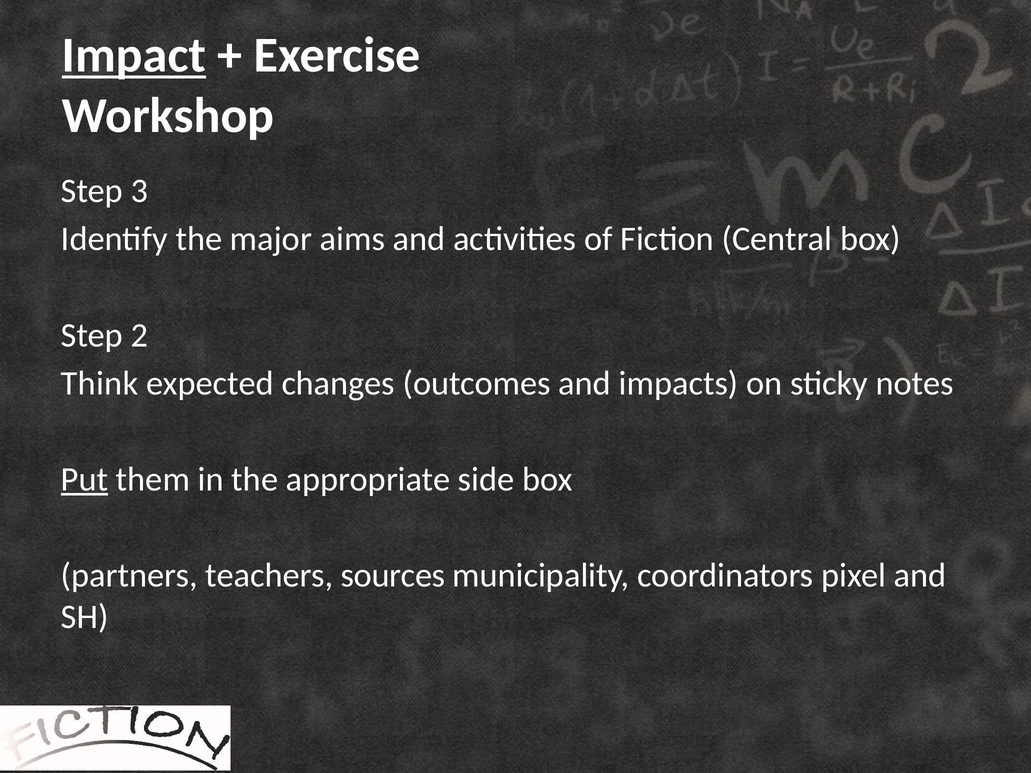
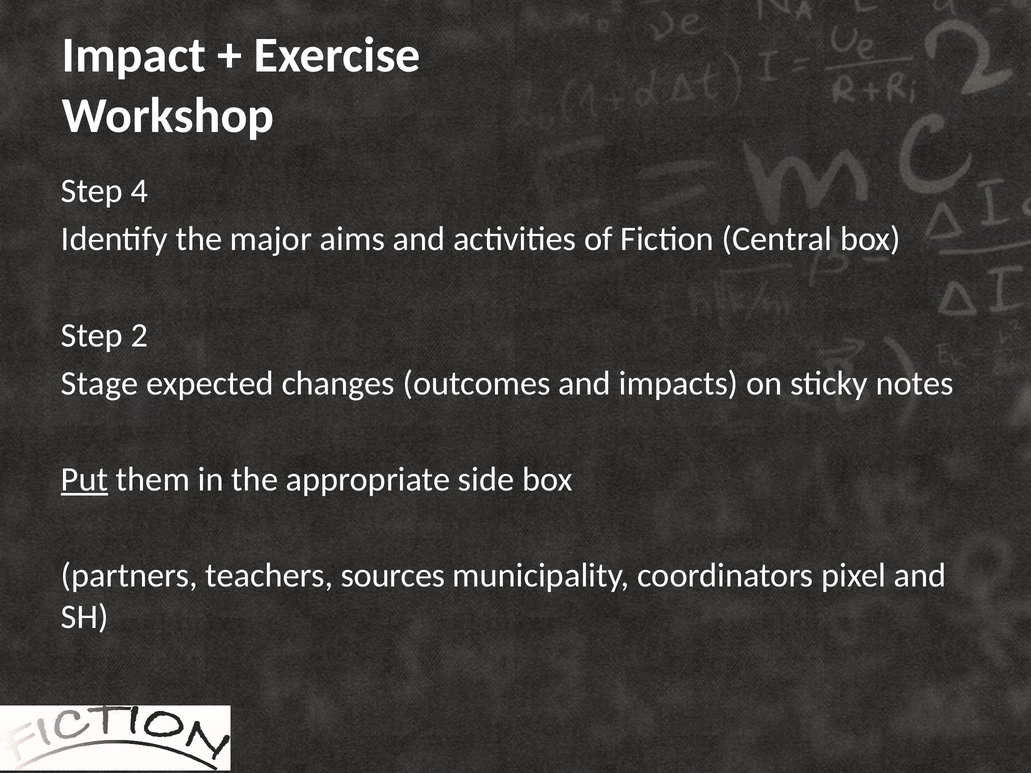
Impact underline: present -> none
3: 3 -> 4
Think: Think -> Stage
